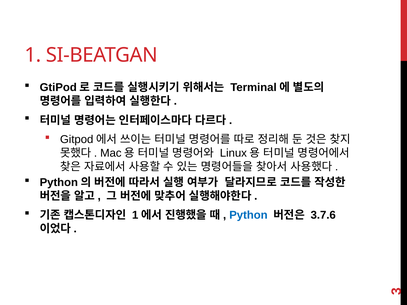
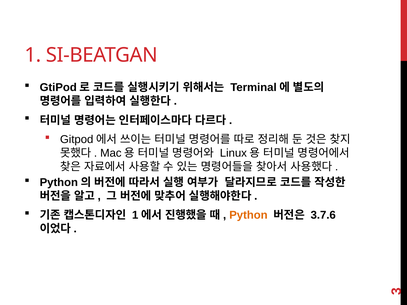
Python colour: blue -> orange
